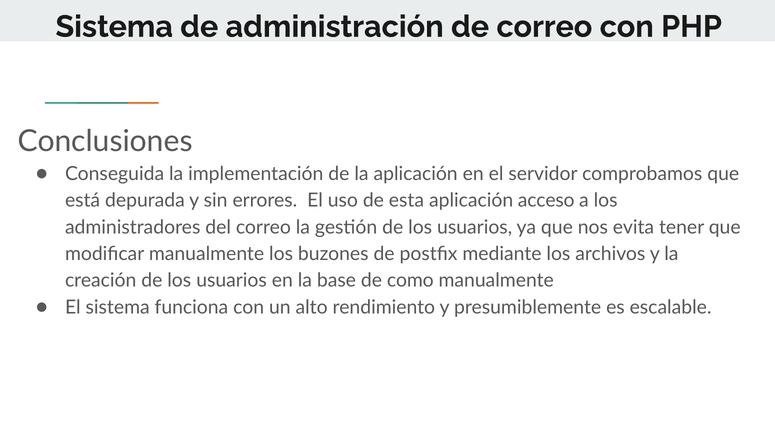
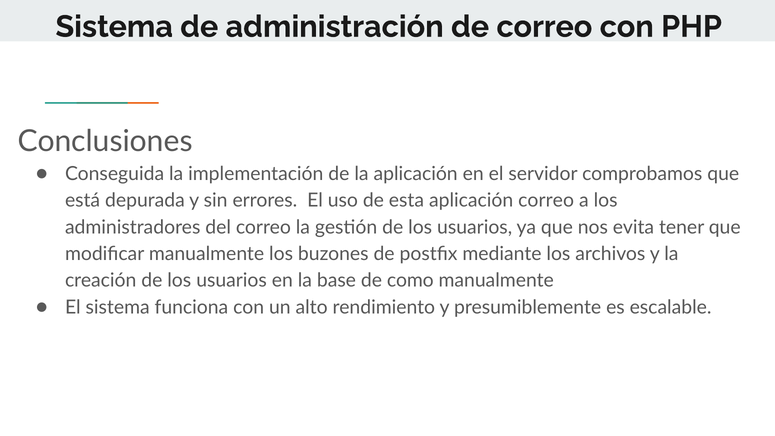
aplicación acceso: acceso -> correo
